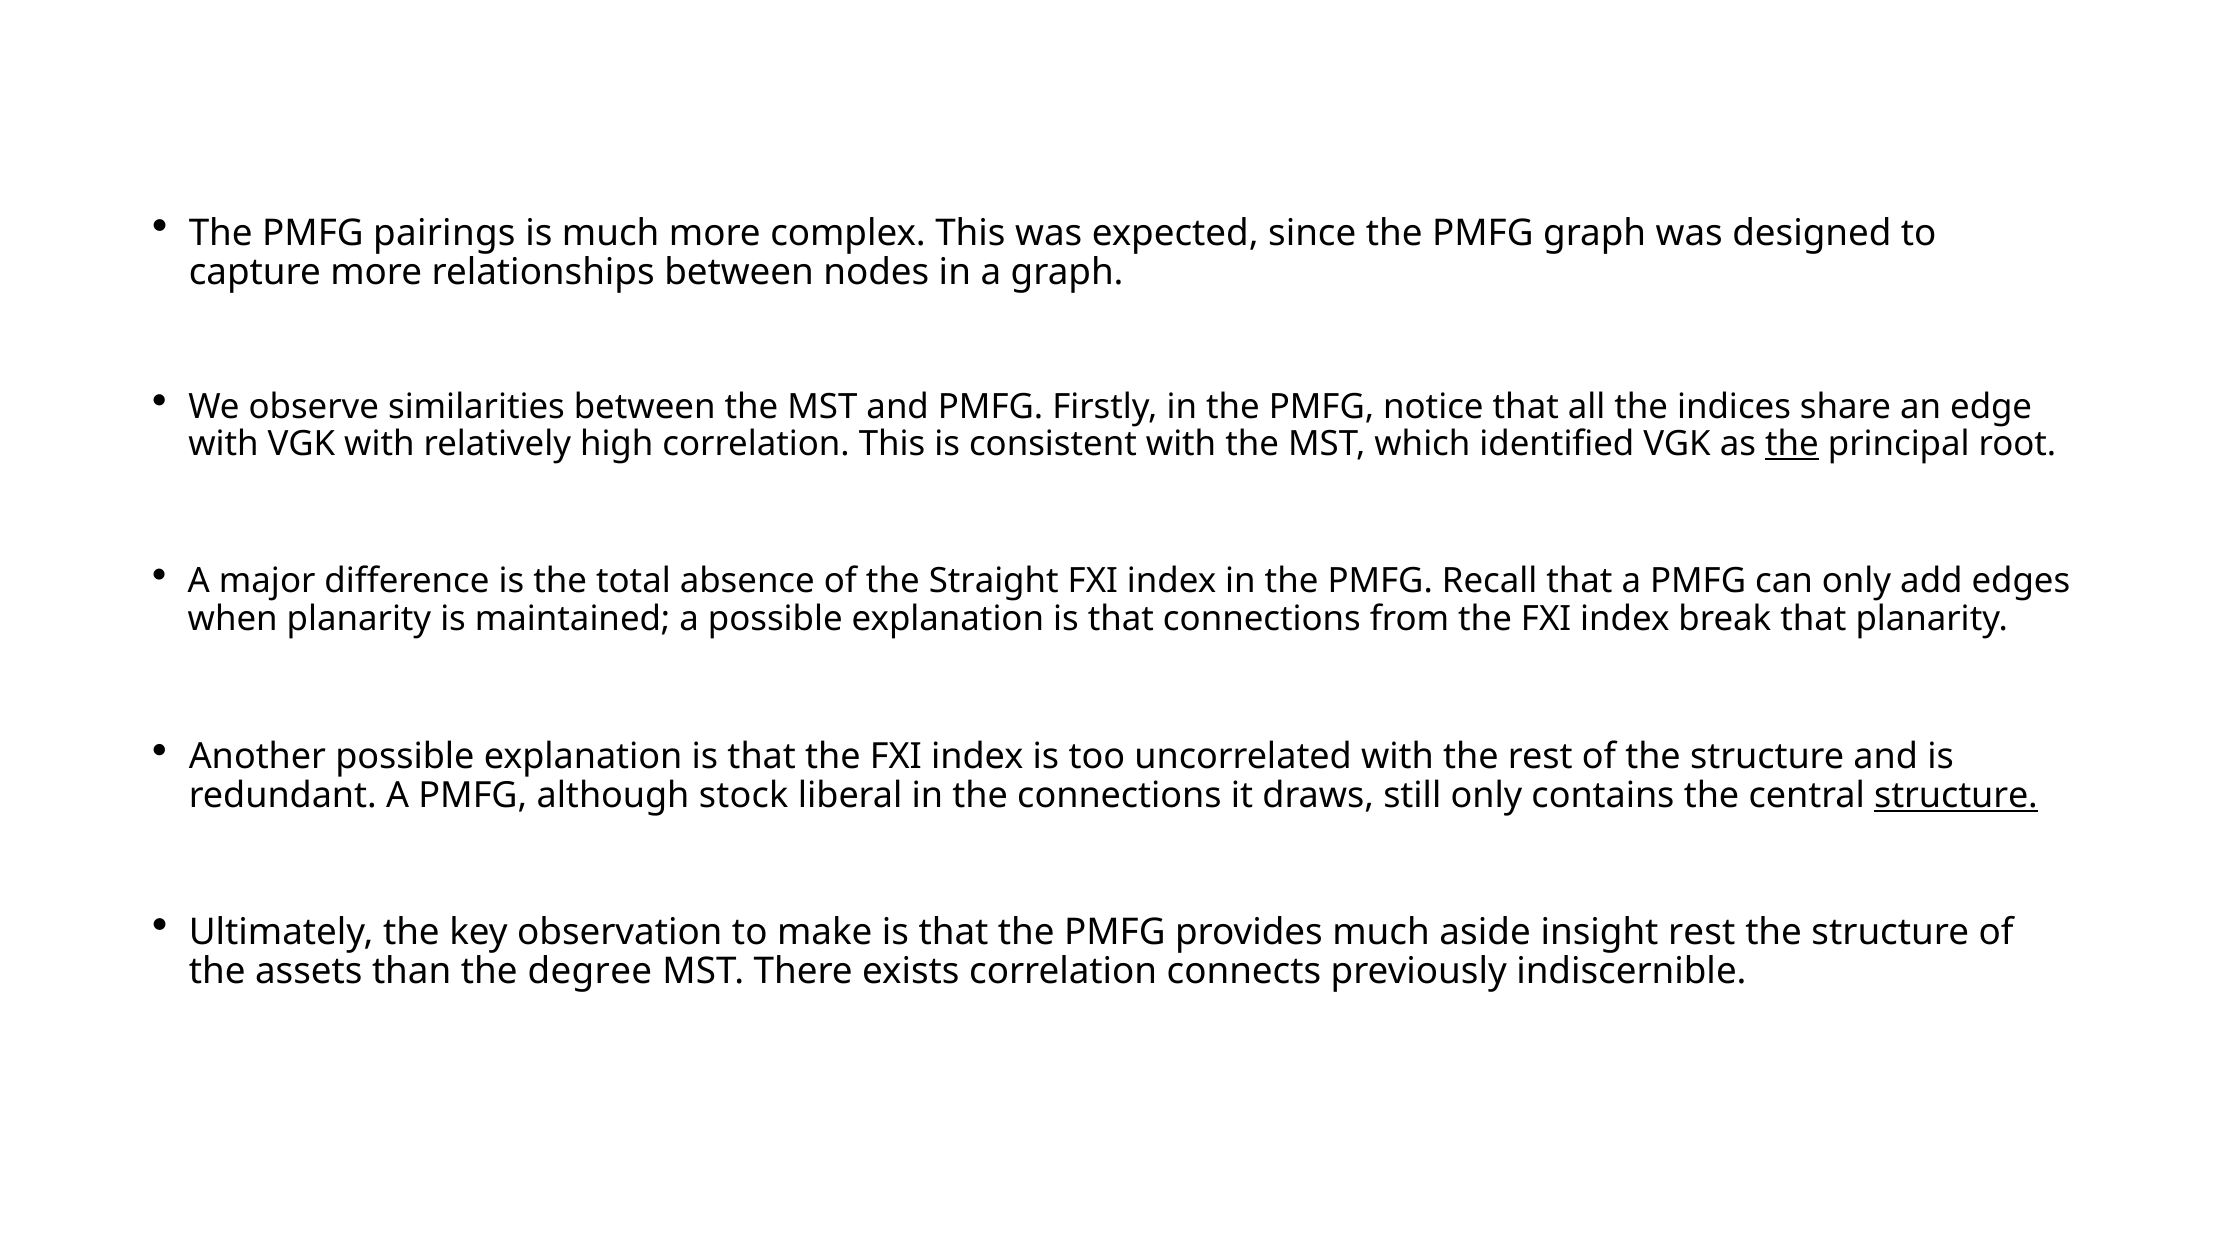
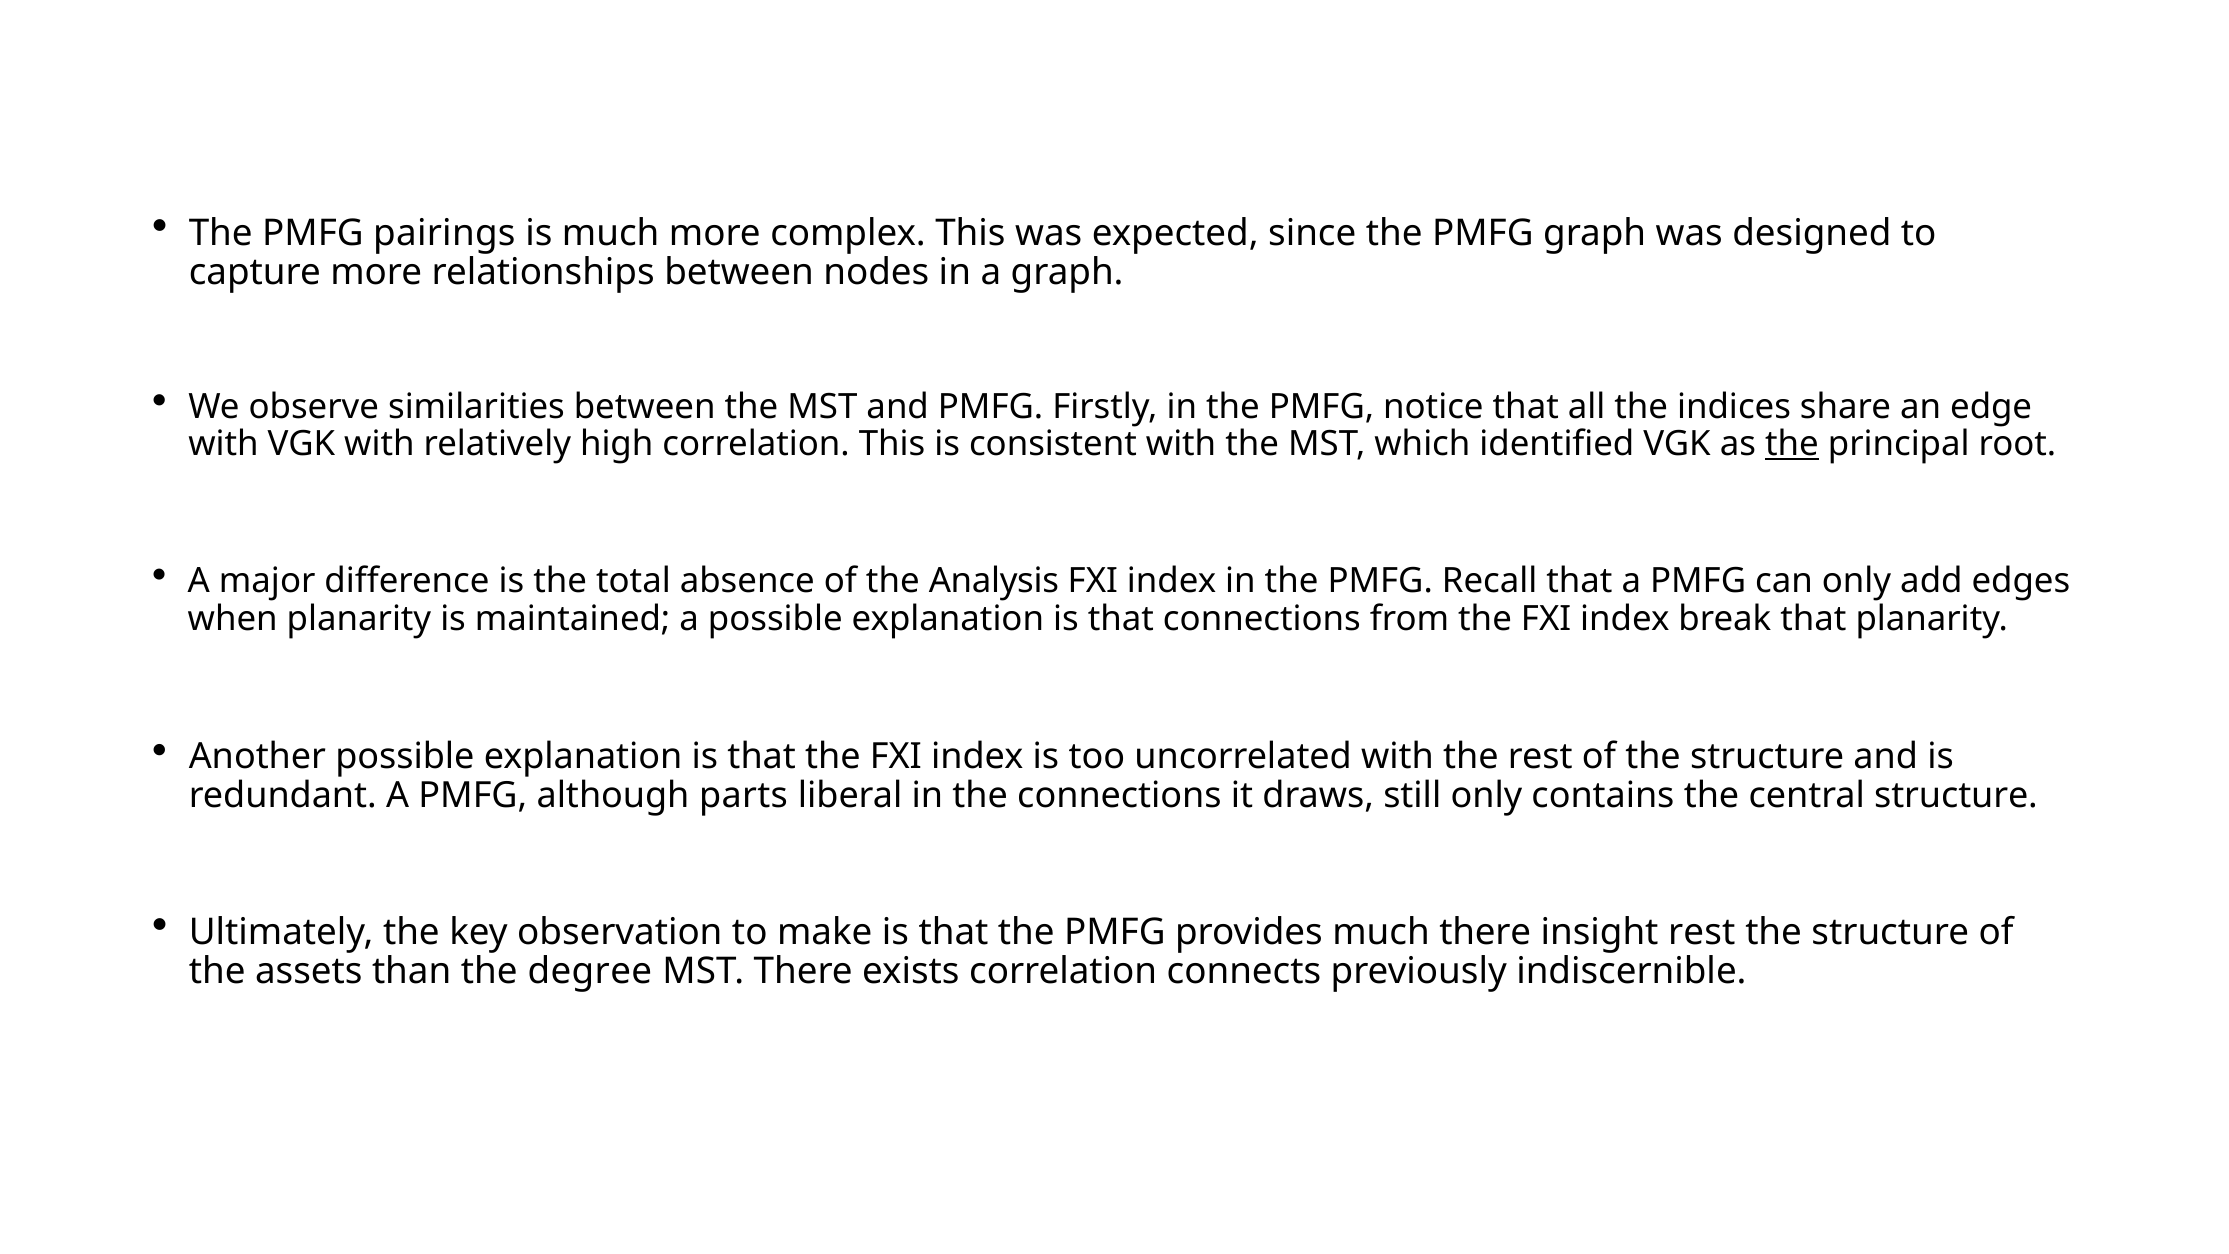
Straight: Straight -> Analysis
stock: stock -> parts
structure at (1956, 796) underline: present -> none
much aside: aside -> there
